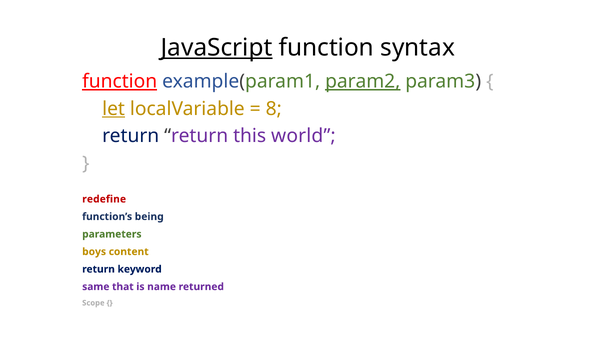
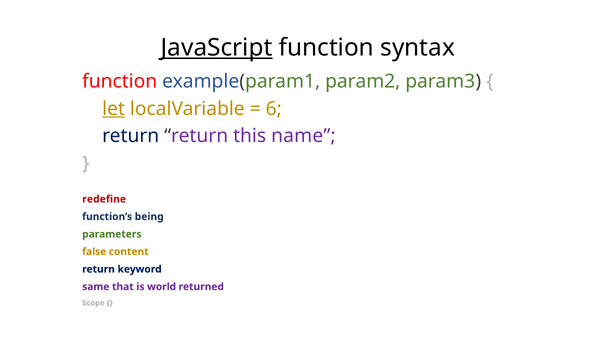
function at (120, 81) underline: present -> none
param2 underline: present -> none
8: 8 -> 6
world: world -> name
boys: boys -> false
name: name -> world
